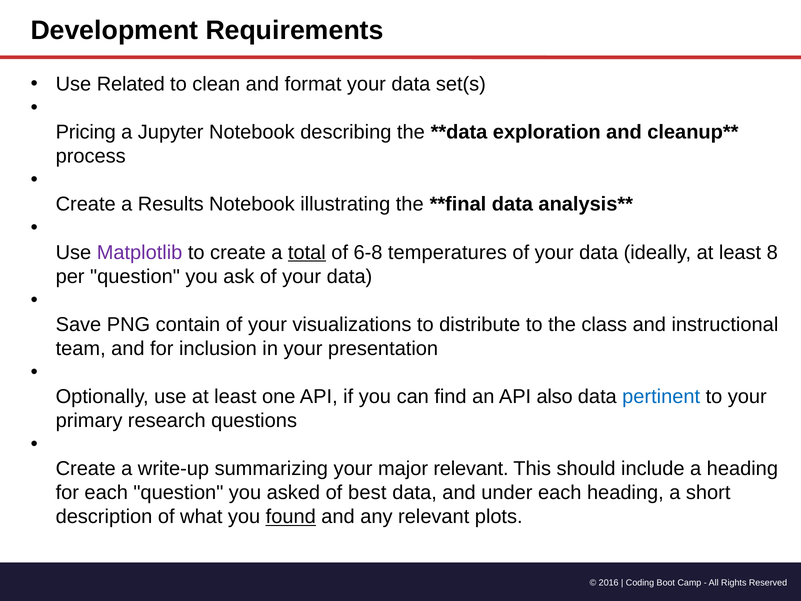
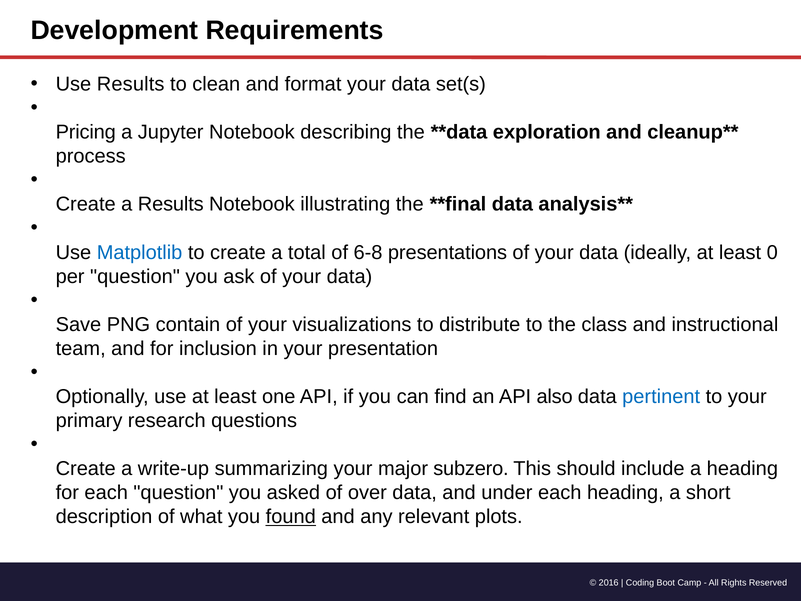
Use Related: Related -> Results
Matplotlib colour: purple -> blue
total underline: present -> none
temperatures: temperatures -> presentations
8: 8 -> 0
major relevant: relevant -> subzero
best: best -> over
